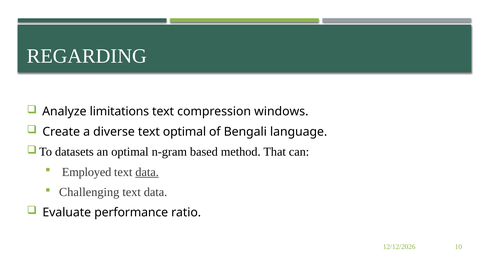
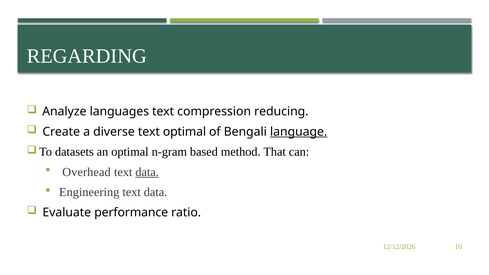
limitations: limitations -> languages
windows: windows -> reducing
language underline: none -> present
Employed: Employed -> Overhead
Challenging: Challenging -> Engineering
